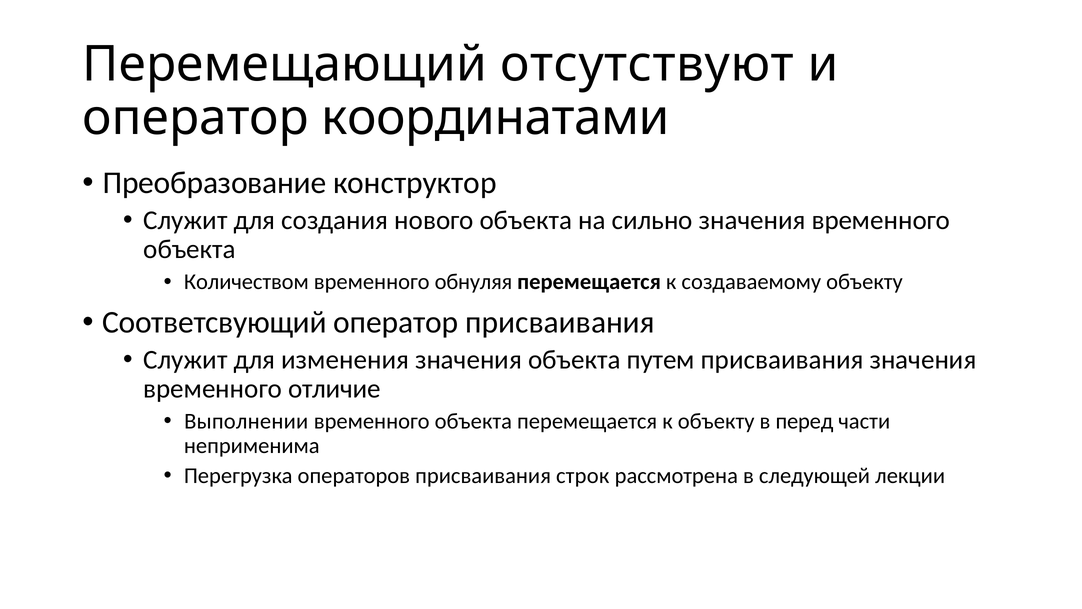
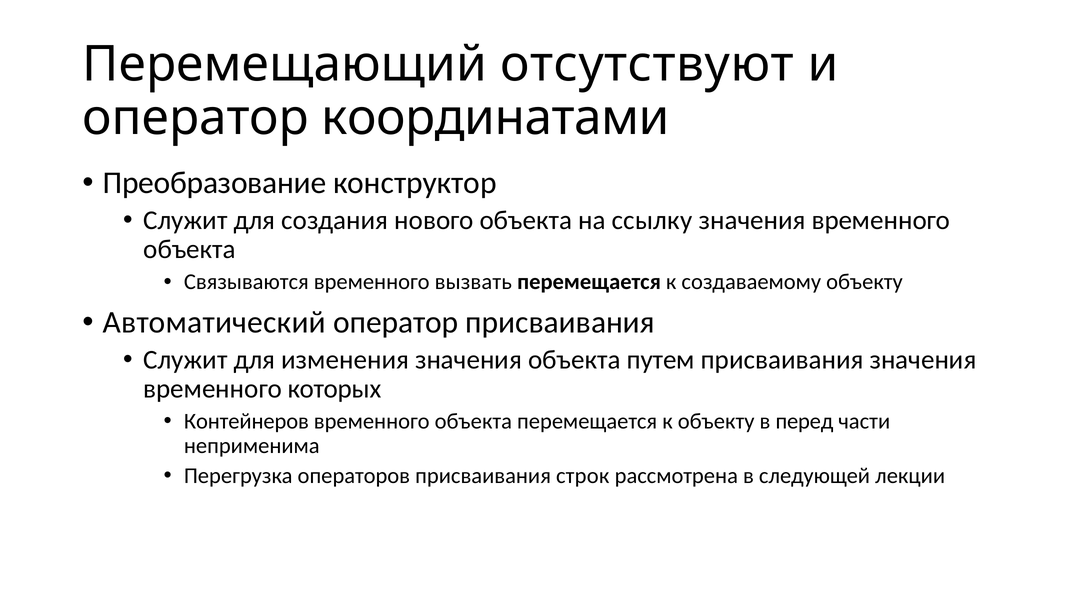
сильно: сильно -> ссылку
Количеством: Количеством -> Связываются
обнуляя: обнуляя -> вызвать
Соответсвующий: Соответсвующий -> Автоматический
отличие: отличие -> которых
Выполнении: Выполнении -> Контейнеров
